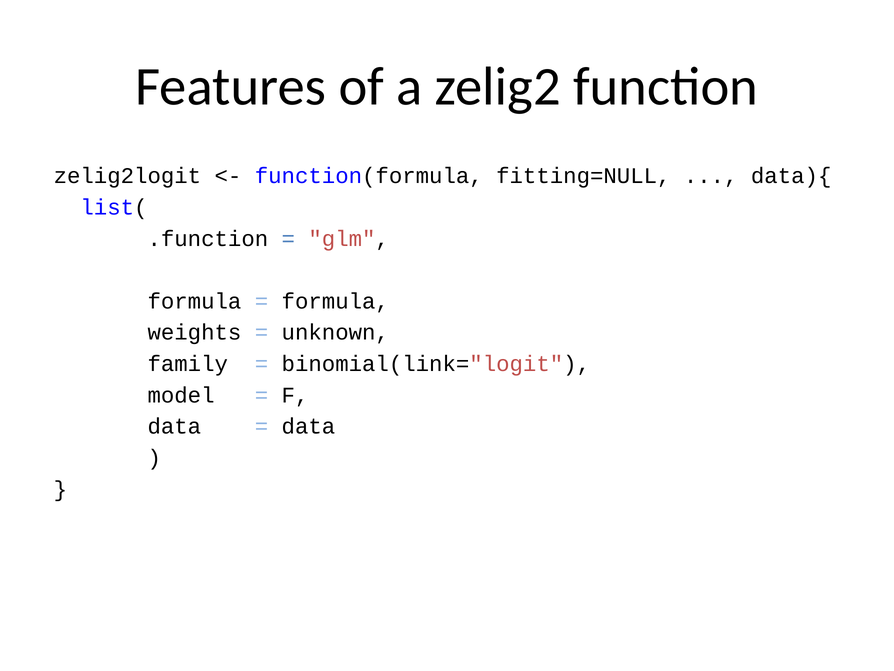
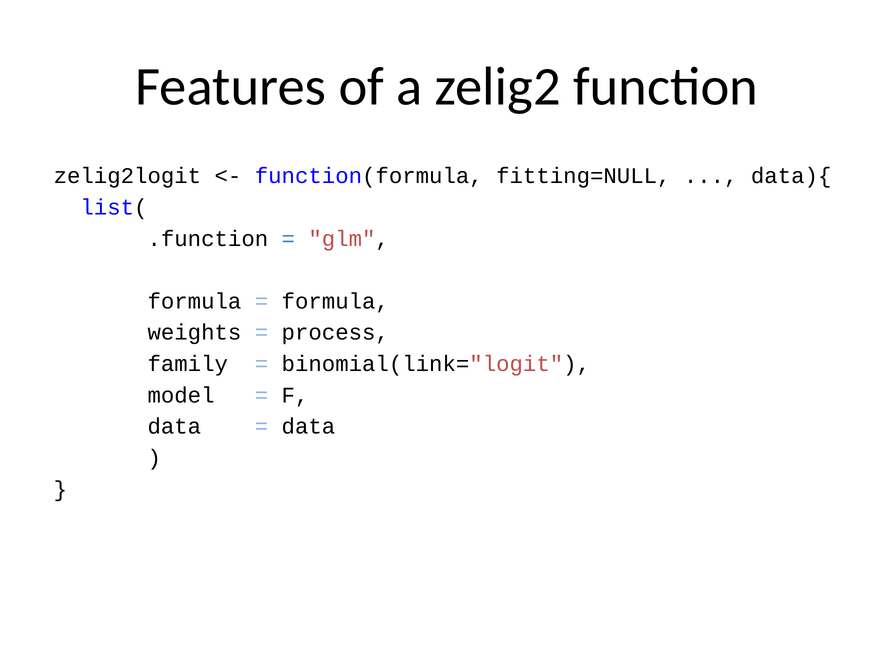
unknown: unknown -> process
